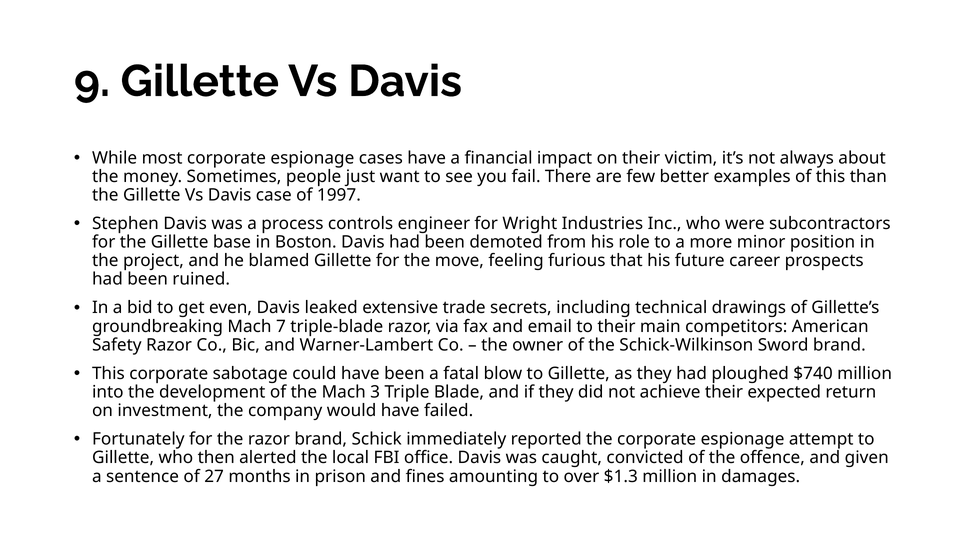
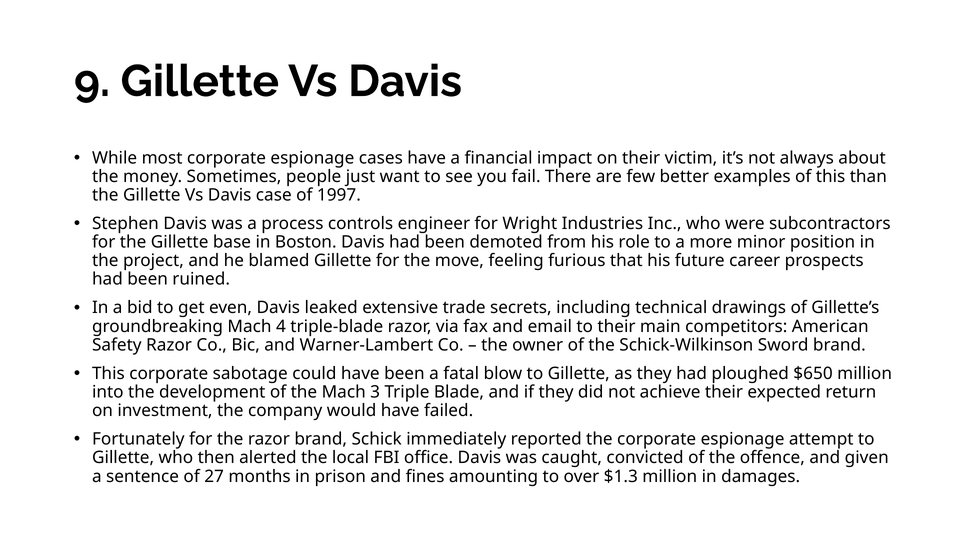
7: 7 -> 4
$740: $740 -> $650
